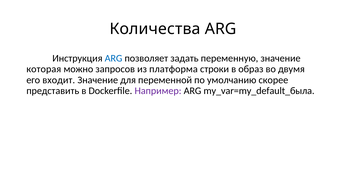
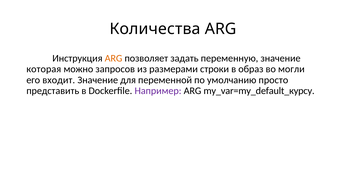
ARG at (114, 58) colour: blue -> orange
платформа: платформа -> размерами
двумя: двумя -> могли
скорее: скорее -> просто
my_var=my_default_была: my_var=my_default_была -> my_var=my_default_курсу
